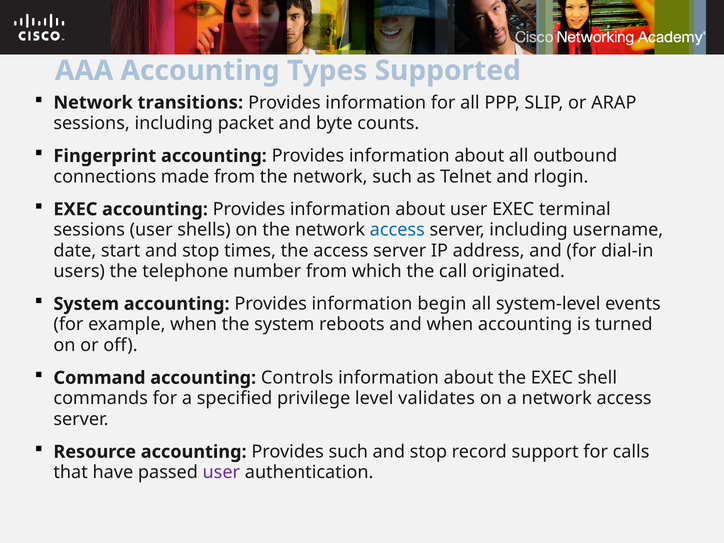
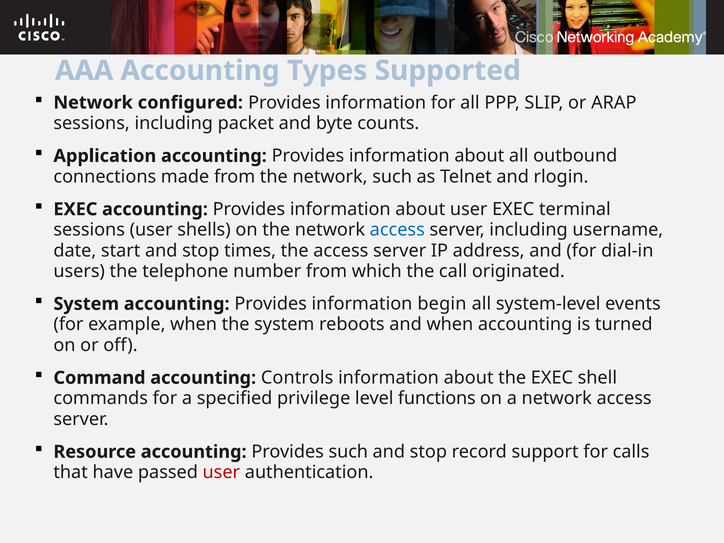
transitions: transitions -> configured
Fingerprint: Fingerprint -> Application
validates: validates -> functions
user at (221, 472) colour: purple -> red
